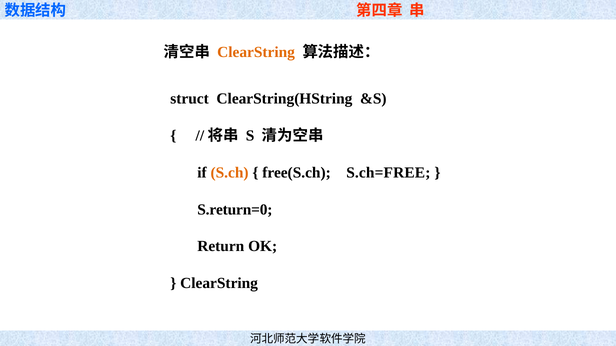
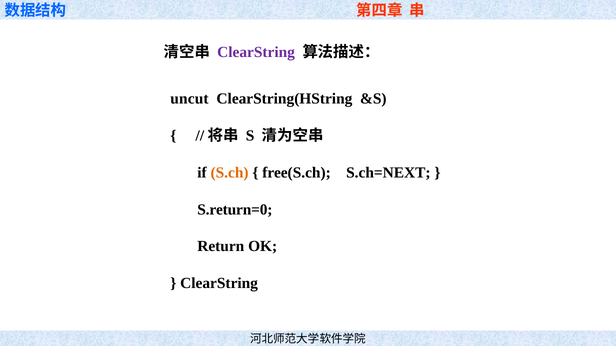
ClearString at (256, 52) colour: orange -> purple
struct: struct -> uncut
S.ch=FREE: S.ch=FREE -> S.ch=NEXT
